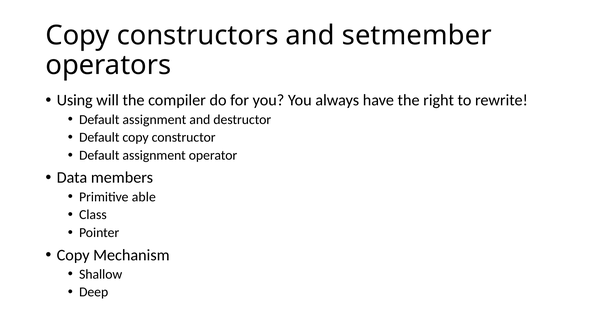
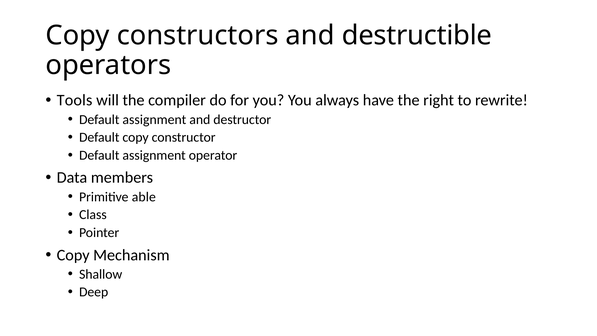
setmember: setmember -> destructible
Using: Using -> Tools
